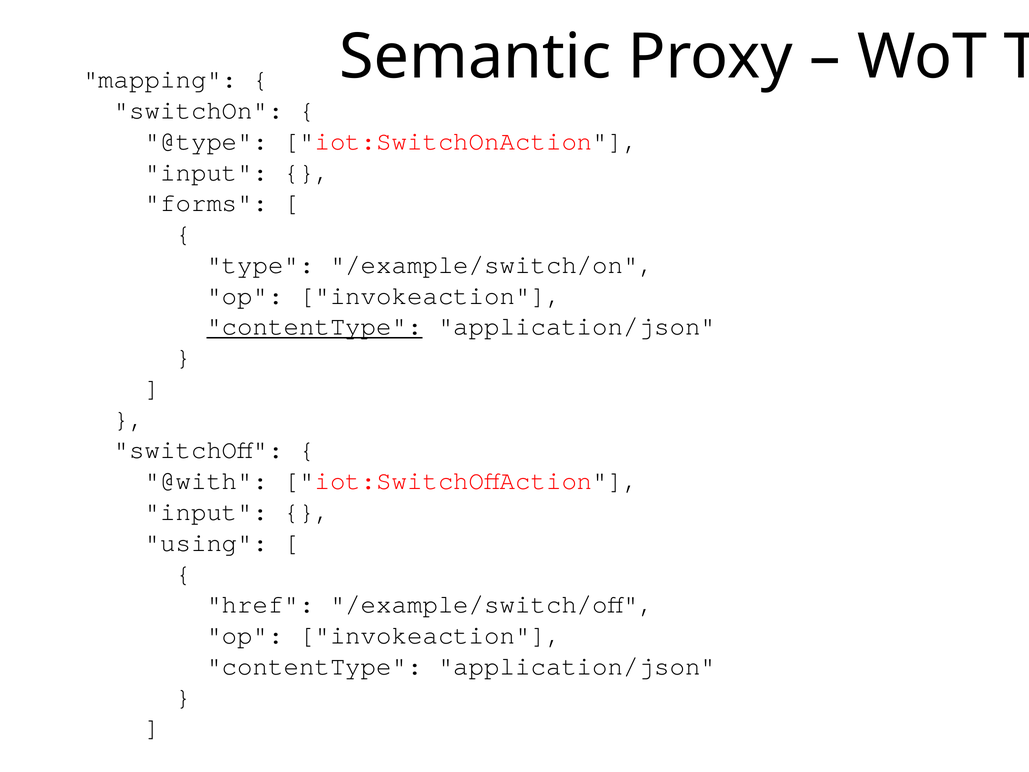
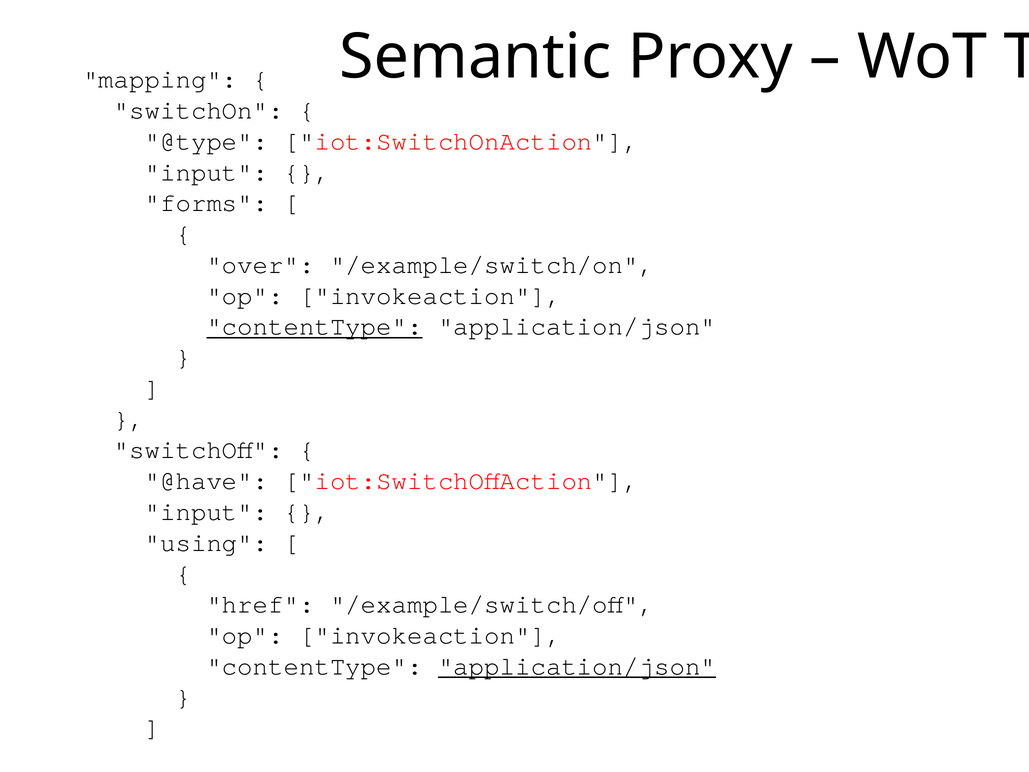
type: type -> over
@with: @with -> @have
application/json at (577, 666) underline: none -> present
